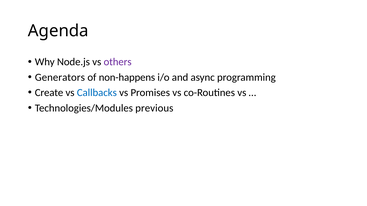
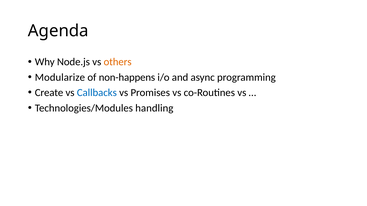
others colour: purple -> orange
Generators: Generators -> Modularize
previous: previous -> handling
